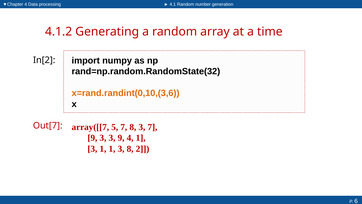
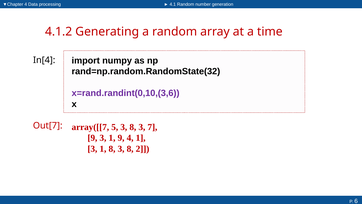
In[2: In[2 -> In[4
x=rand.randint(0,10,(3,6 colour: orange -> purple
5 7: 7 -> 3
9 3 3: 3 -> 1
1 1: 1 -> 8
